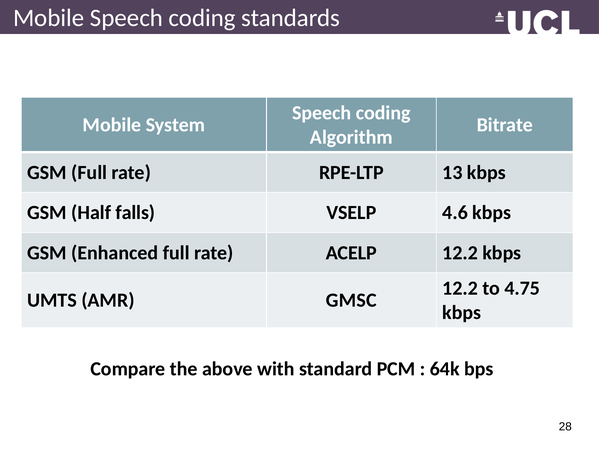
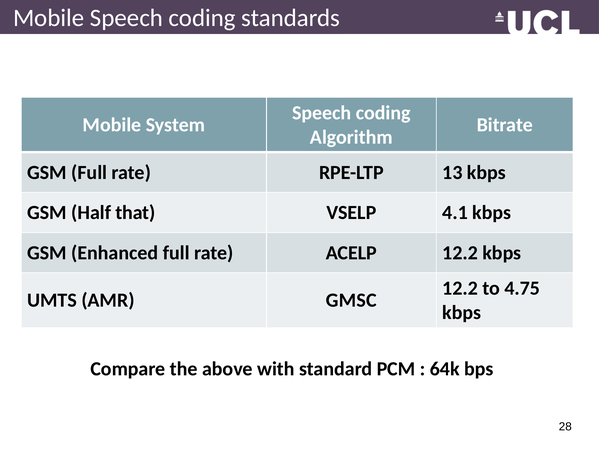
falls: falls -> that
4.6: 4.6 -> 4.1
